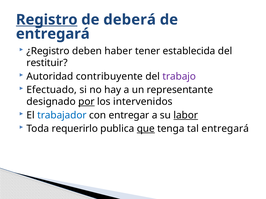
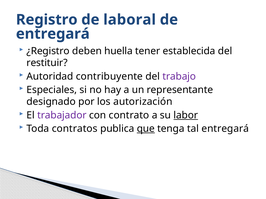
Registro underline: present -> none
deberá: deberá -> laboral
haber: haber -> huella
Efectuado: Efectuado -> Especiales
por underline: present -> none
intervenidos: intervenidos -> autorización
trabajador colour: blue -> purple
entregar: entregar -> contrato
requerirlo: requerirlo -> contratos
